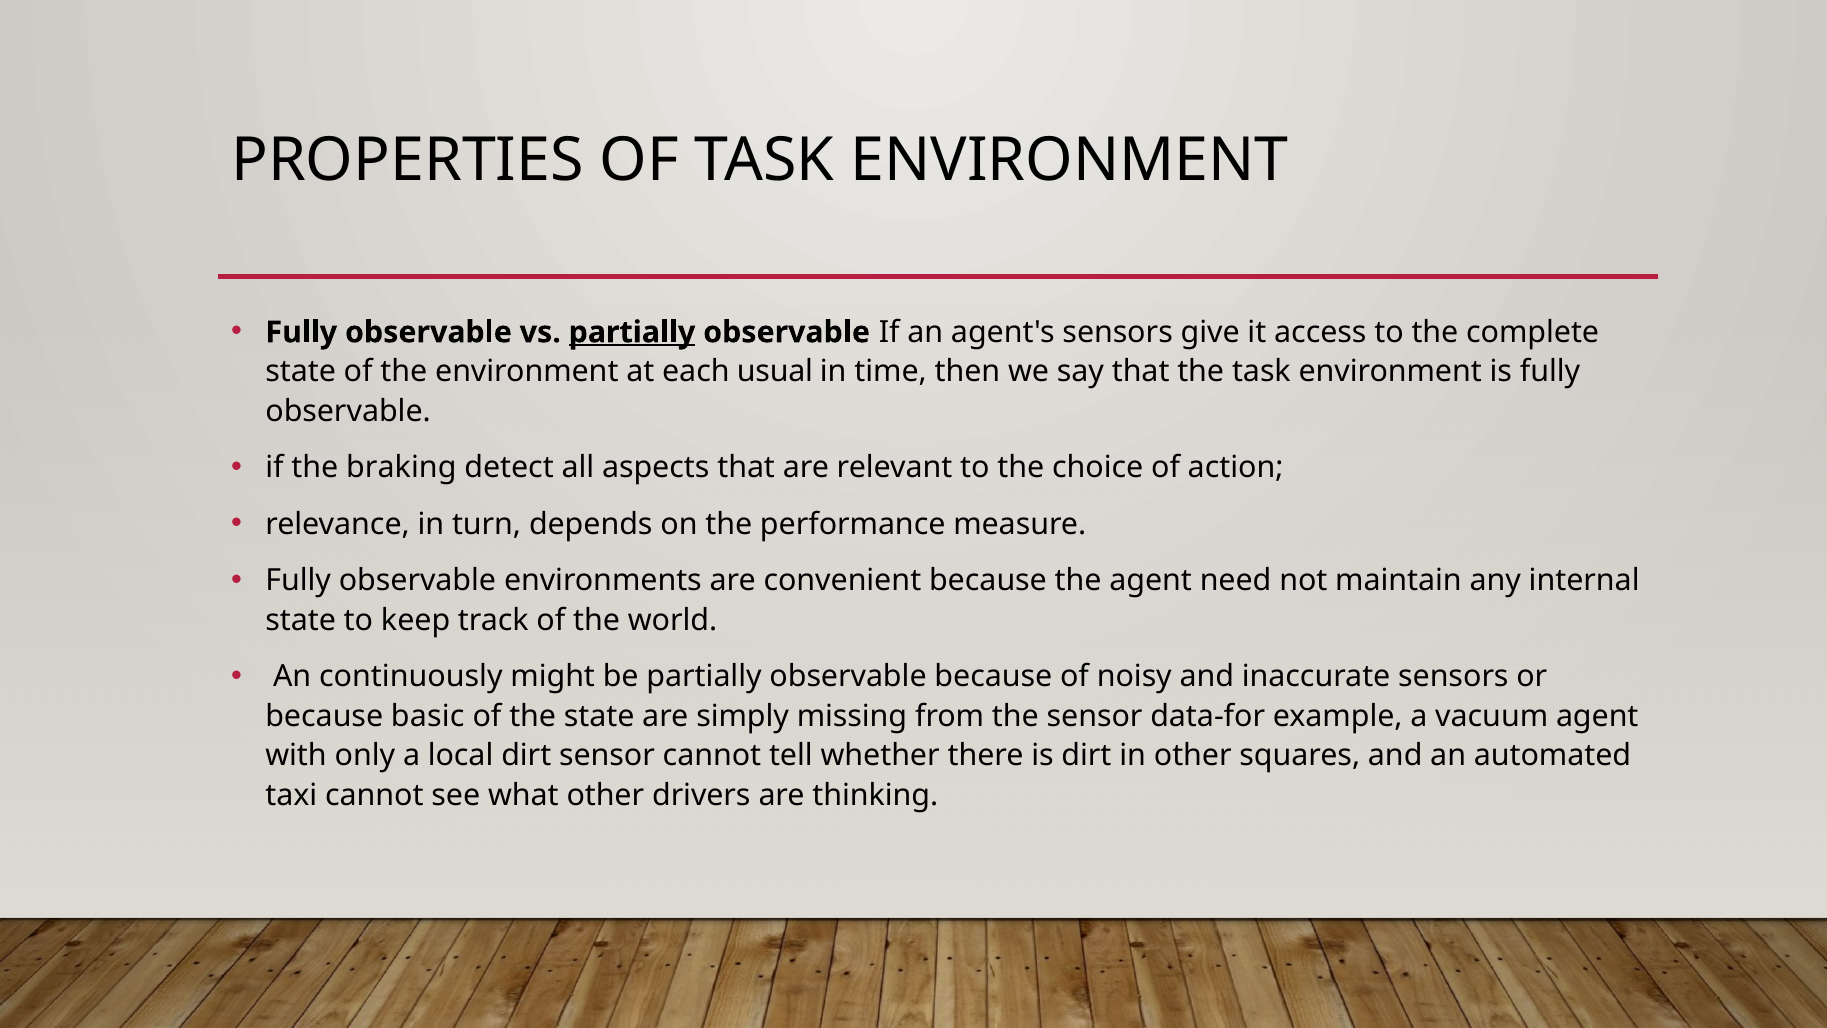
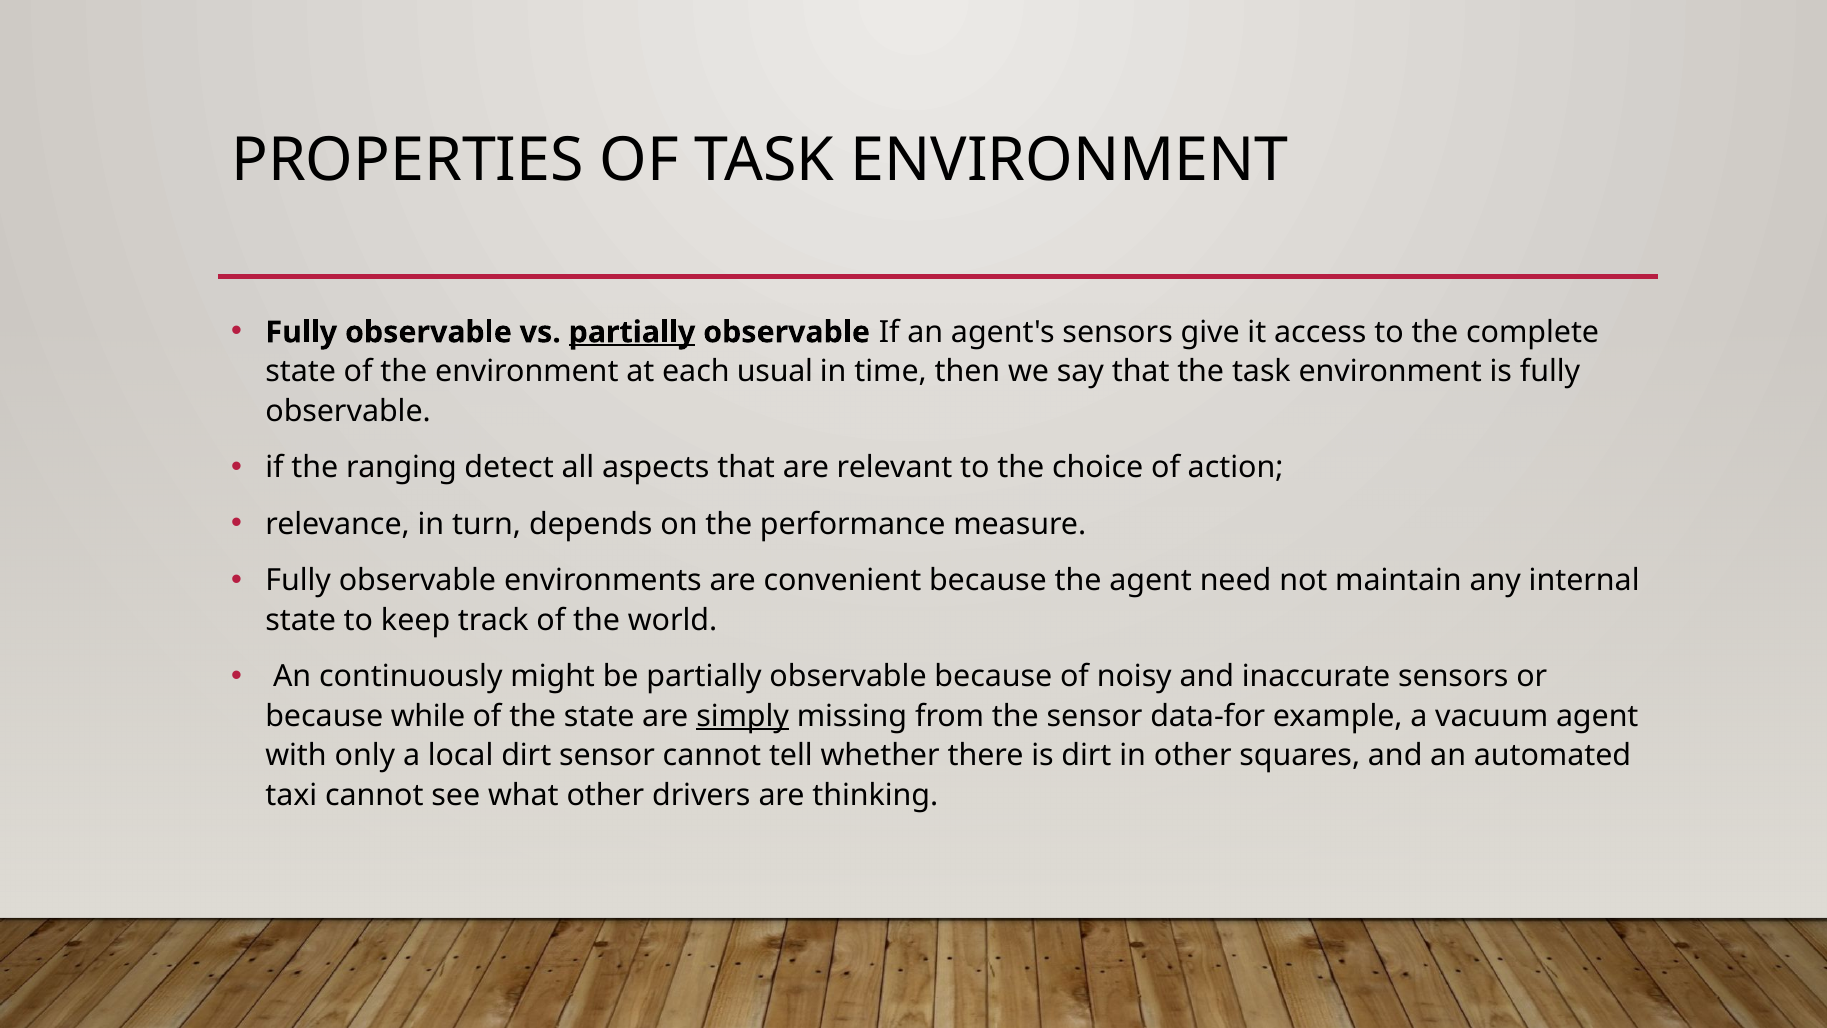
braking: braking -> ranging
basic: basic -> while
simply underline: none -> present
